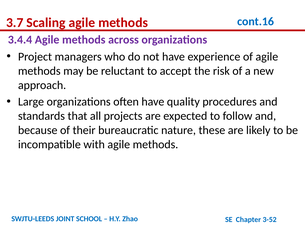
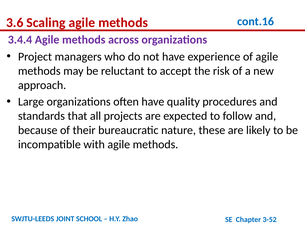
3.7: 3.7 -> 3.6
